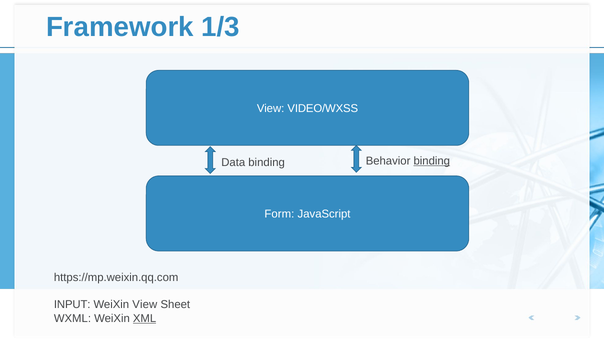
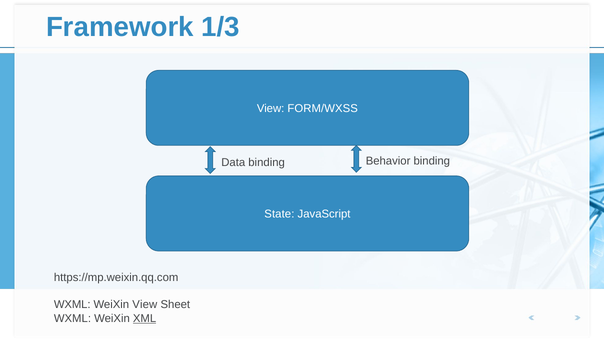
VIDEO/WXSS: VIDEO/WXSS -> FORM/WXSS
binding at (432, 161) underline: present -> none
Form: Form -> State
INPUT at (72, 304): INPUT -> WXML
